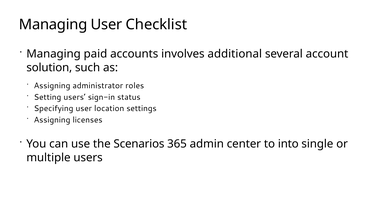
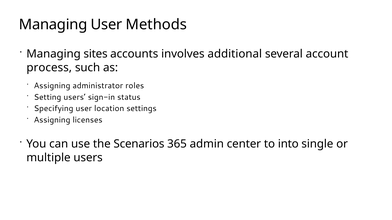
Checklist: Checklist -> Methods
paid: paid -> sites
solution: solution -> process
